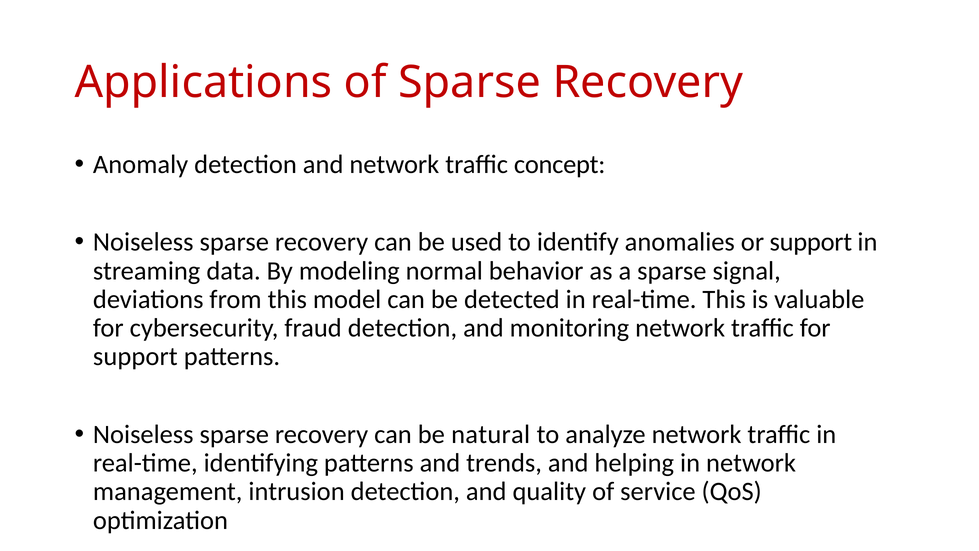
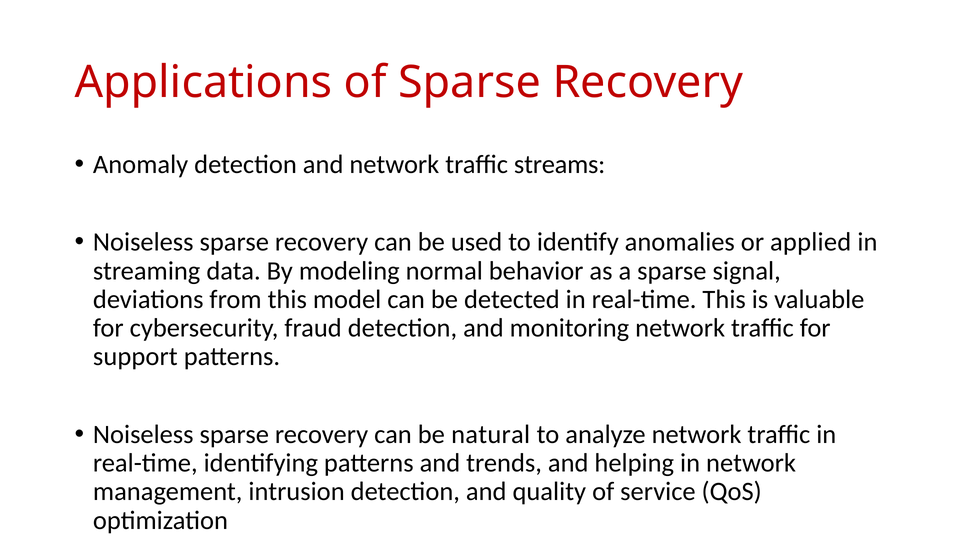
concept: concept -> streams
or support: support -> applied
